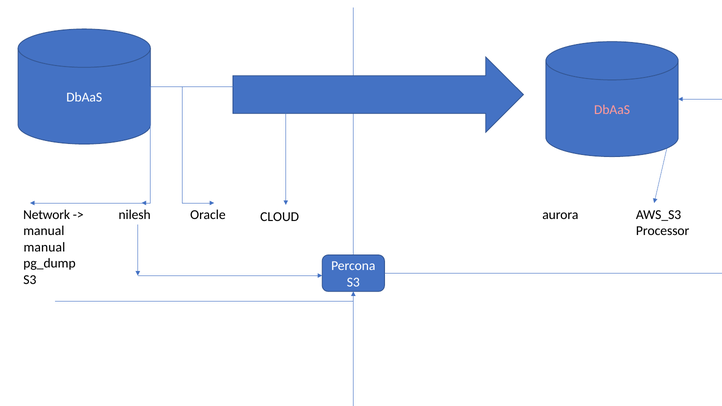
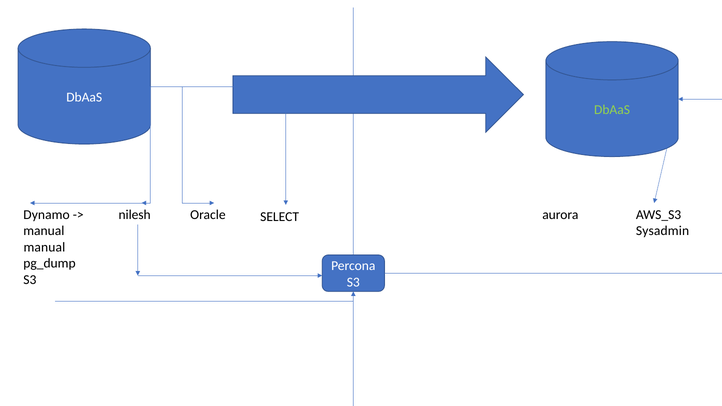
DbAaS at (612, 110) colour: pink -> light green
Network: Network -> Dynamo
CLOUD: CLOUD -> SELECT
Processor: Processor -> Sysadmin
